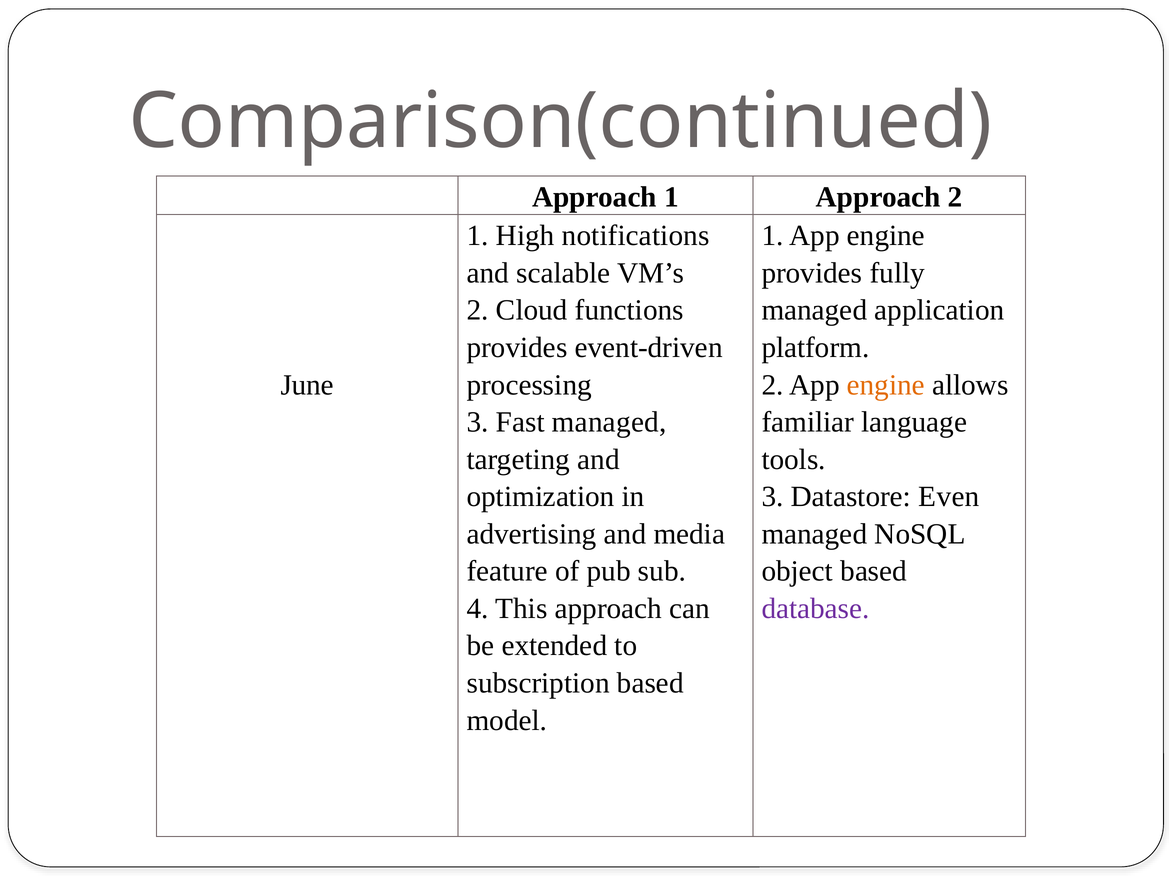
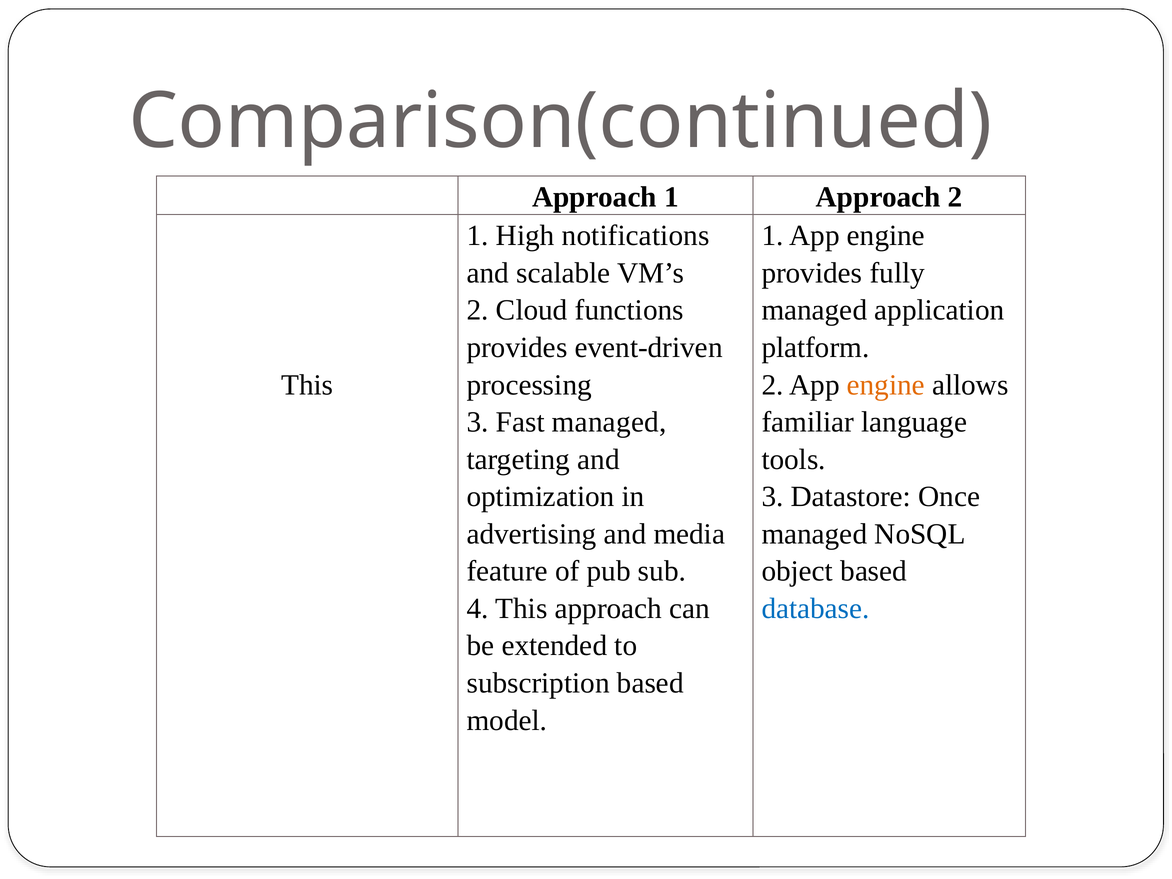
June at (307, 385): June -> This
Even: Even -> Once
database colour: purple -> blue
